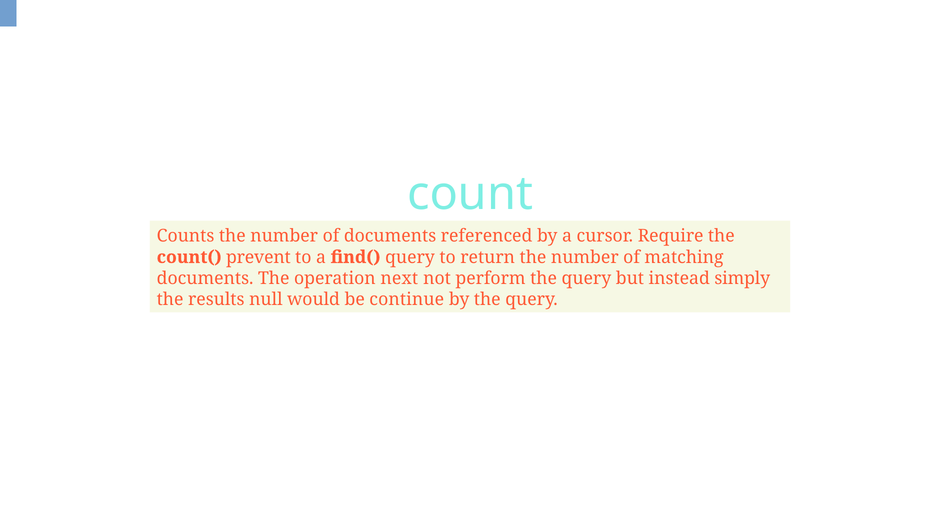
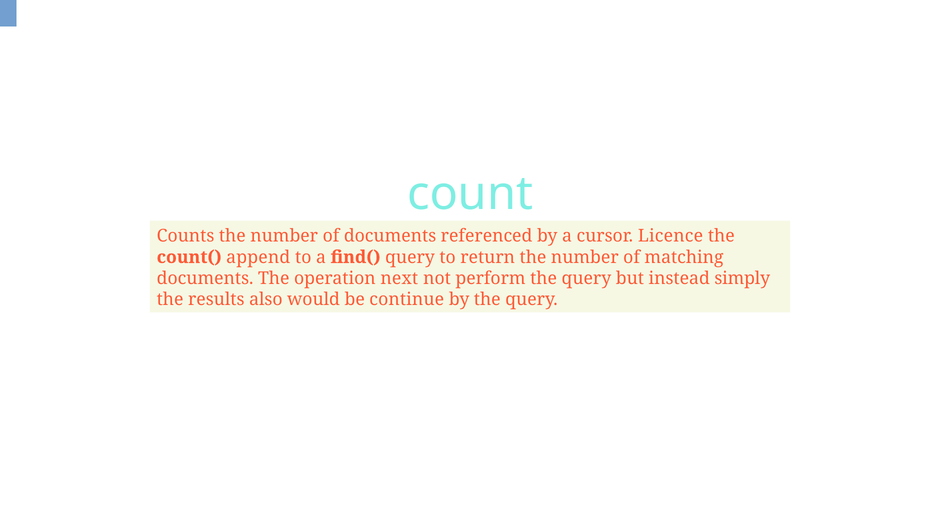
Require: Require -> Licence
prevent: prevent -> append
null: null -> also
